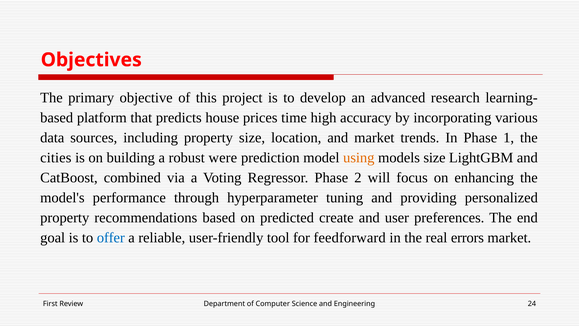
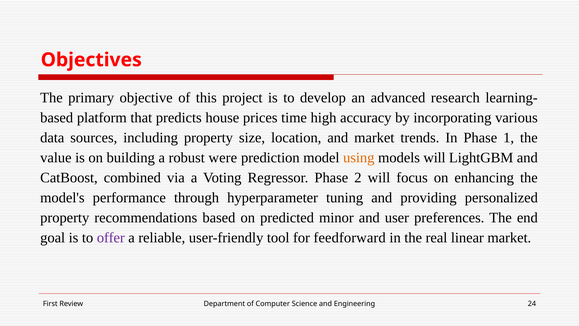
cities: cities -> value
models size: size -> will
create: create -> minor
offer colour: blue -> purple
errors: errors -> linear
